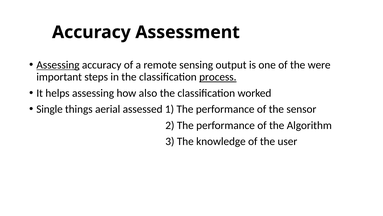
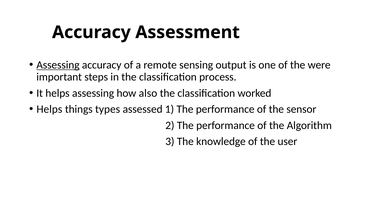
process underline: present -> none
Single at (50, 109): Single -> Helps
aerial: aerial -> types
